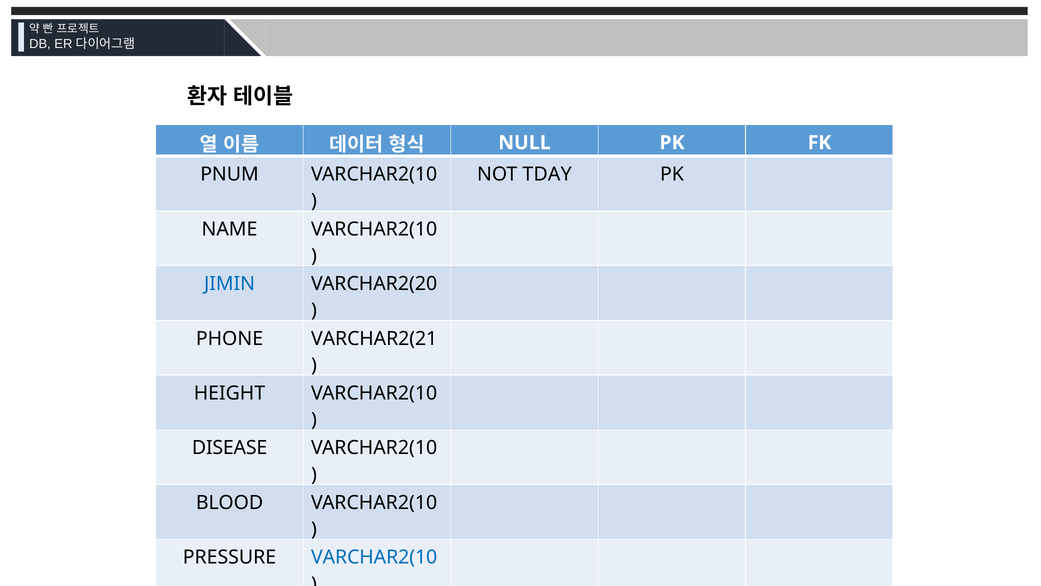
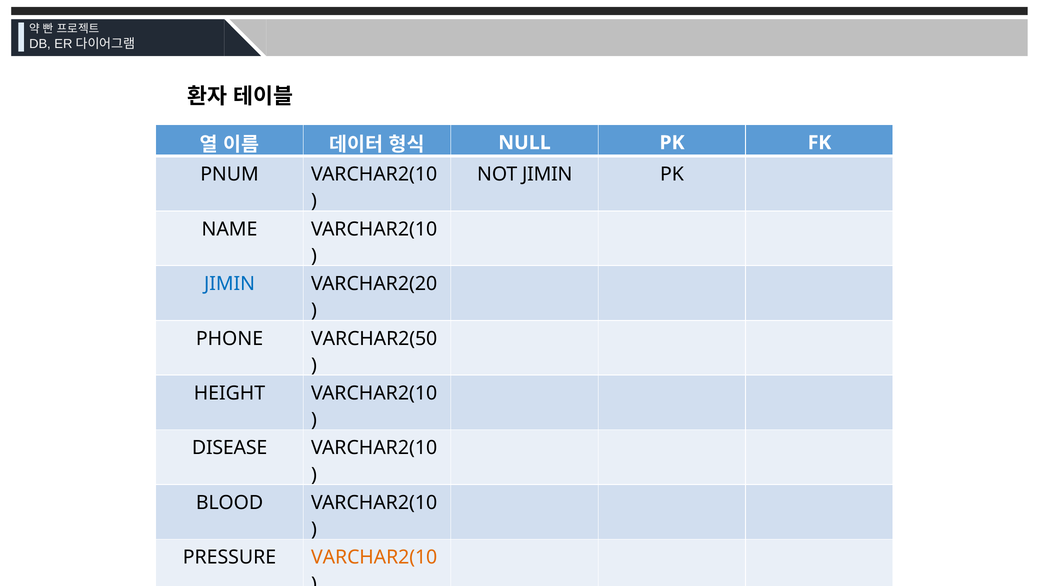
NOT TDAY: TDAY -> JIMIN
VARCHAR2(21: VARCHAR2(21 -> VARCHAR2(50
VARCHAR2(10 at (374, 557) colour: blue -> orange
